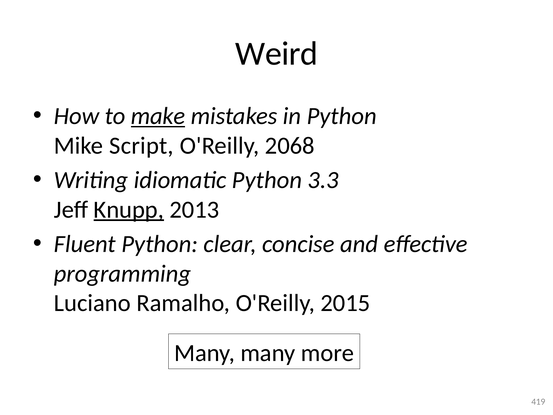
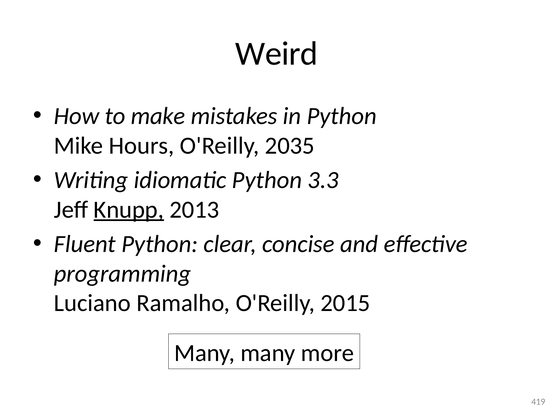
make underline: present -> none
Script: Script -> Hours
2068: 2068 -> 2035
